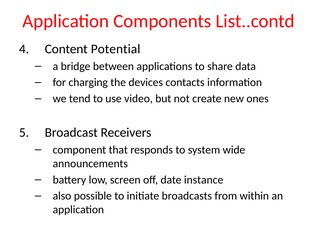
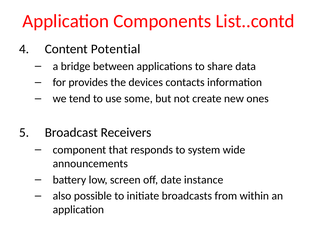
charging: charging -> provides
video: video -> some
